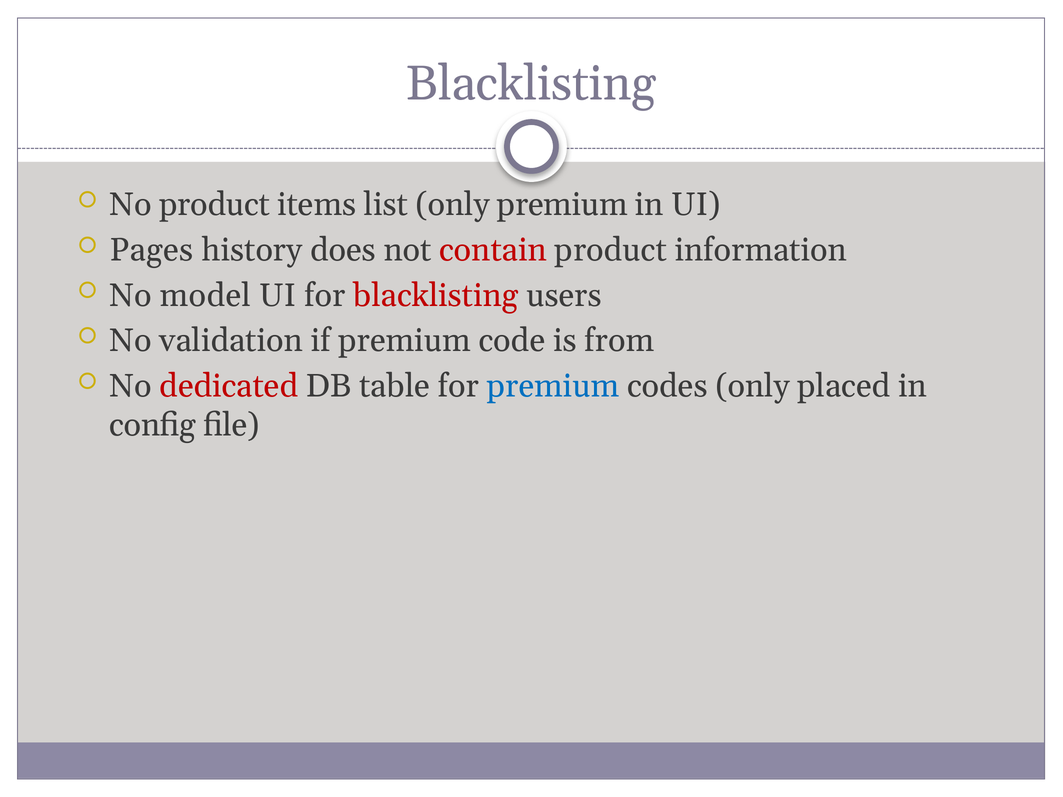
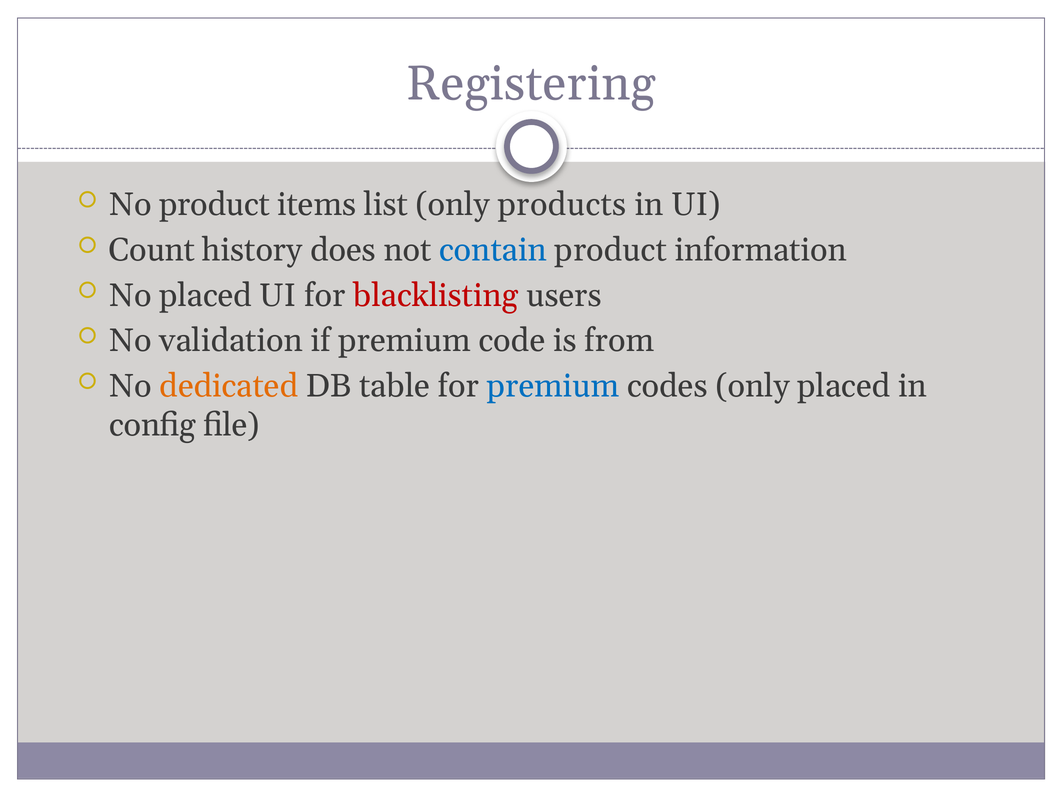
Blacklisting at (531, 84): Blacklisting -> Registering
only premium: premium -> products
Pages: Pages -> Count
contain colour: red -> blue
No model: model -> placed
dedicated colour: red -> orange
